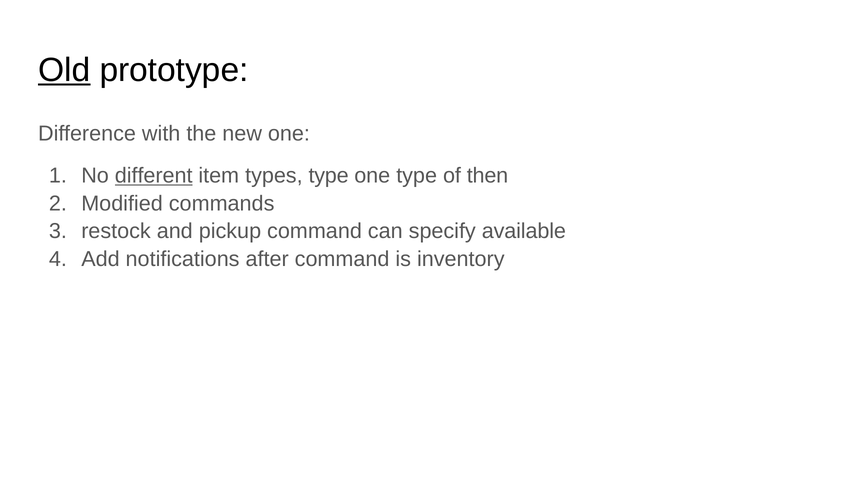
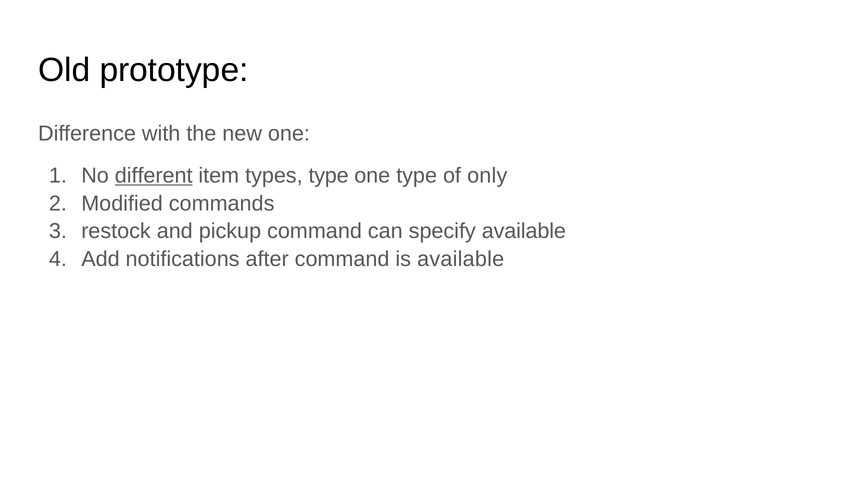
Old underline: present -> none
then: then -> only
is inventory: inventory -> available
